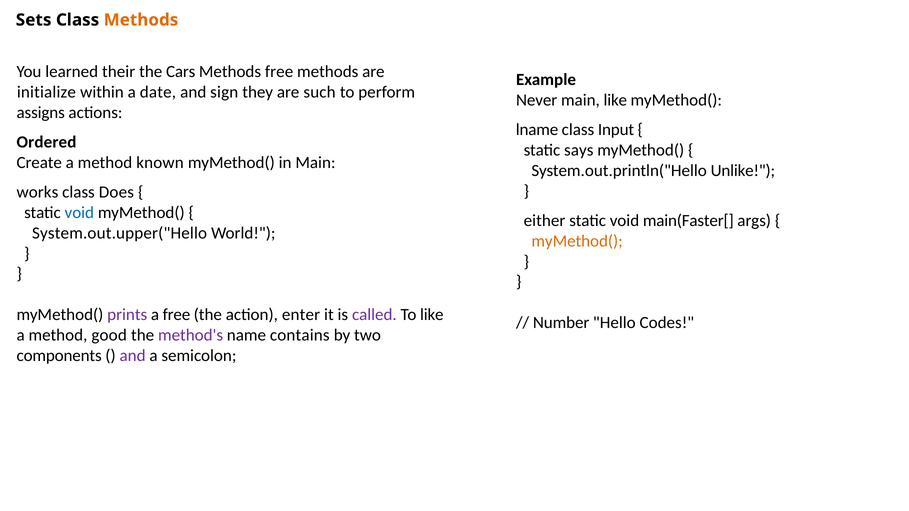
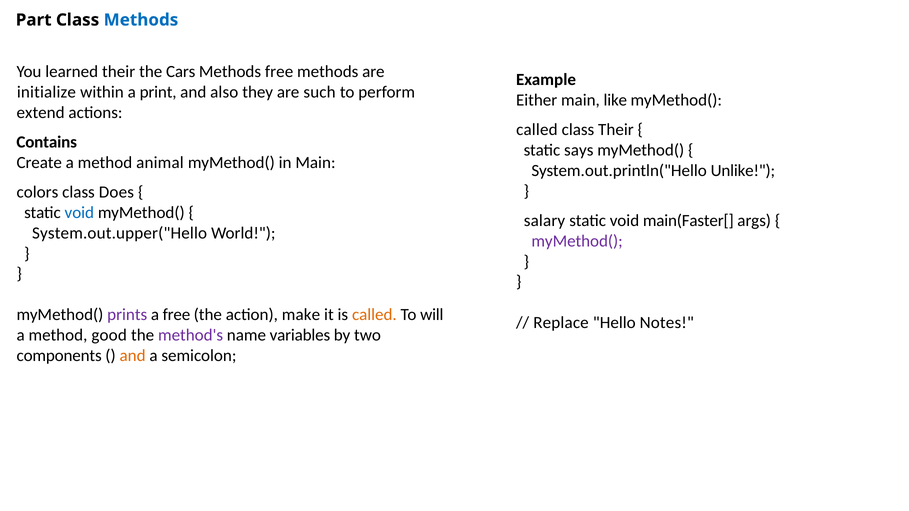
Sets: Sets -> Part
Methods at (141, 20) colour: orange -> blue
date: date -> print
sign: sign -> also
Never: Never -> Either
assigns: assigns -> extend
lname at (537, 130): lname -> called
class Input: Input -> Their
Ordered: Ordered -> Contains
known: known -> animal
works: works -> colors
either: either -> salary
myMethod( at (577, 241) colour: orange -> purple
enter: enter -> make
called at (374, 315) colour: purple -> orange
To like: like -> will
Number: Number -> Replace
Codes: Codes -> Notes
contains: contains -> variables
and at (133, 356) colour: purple -> orange
